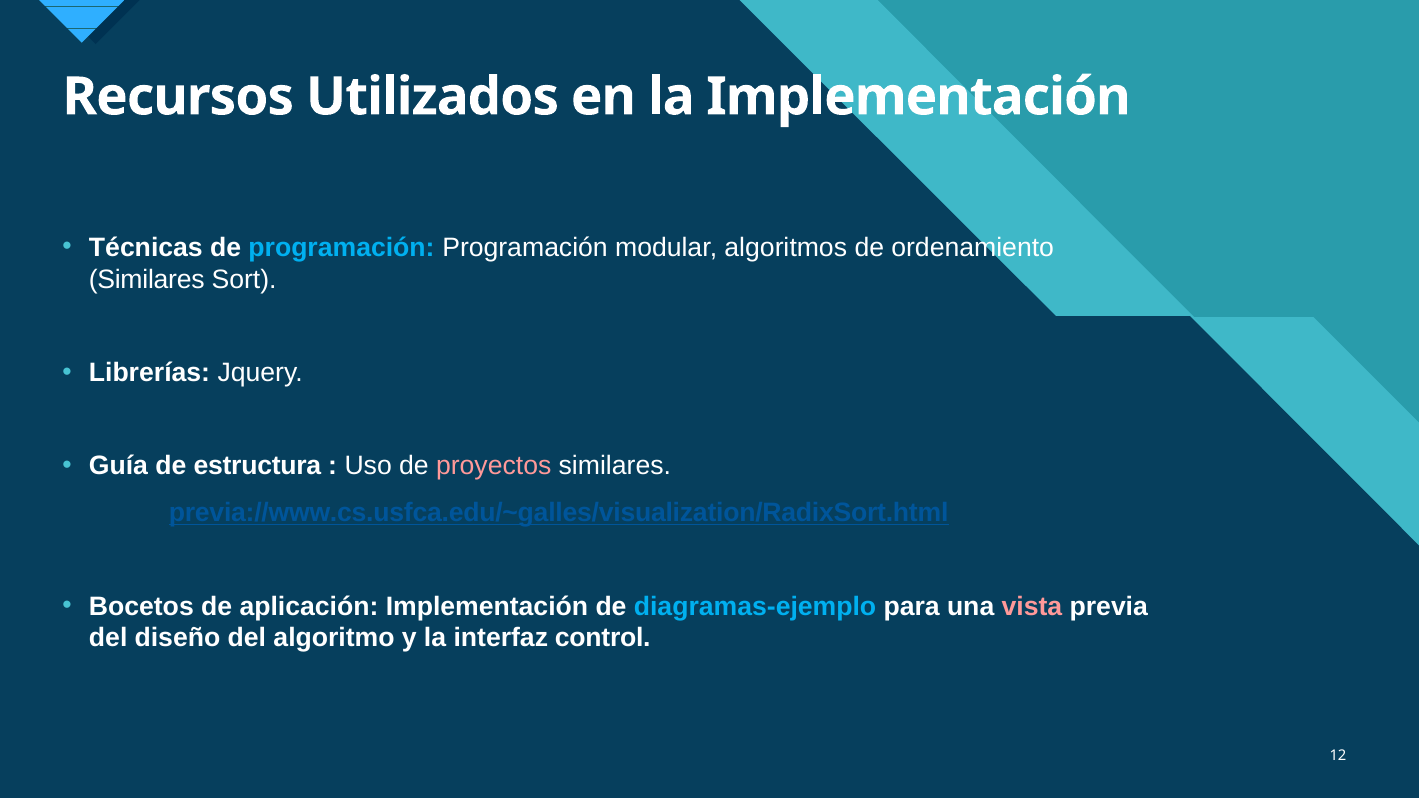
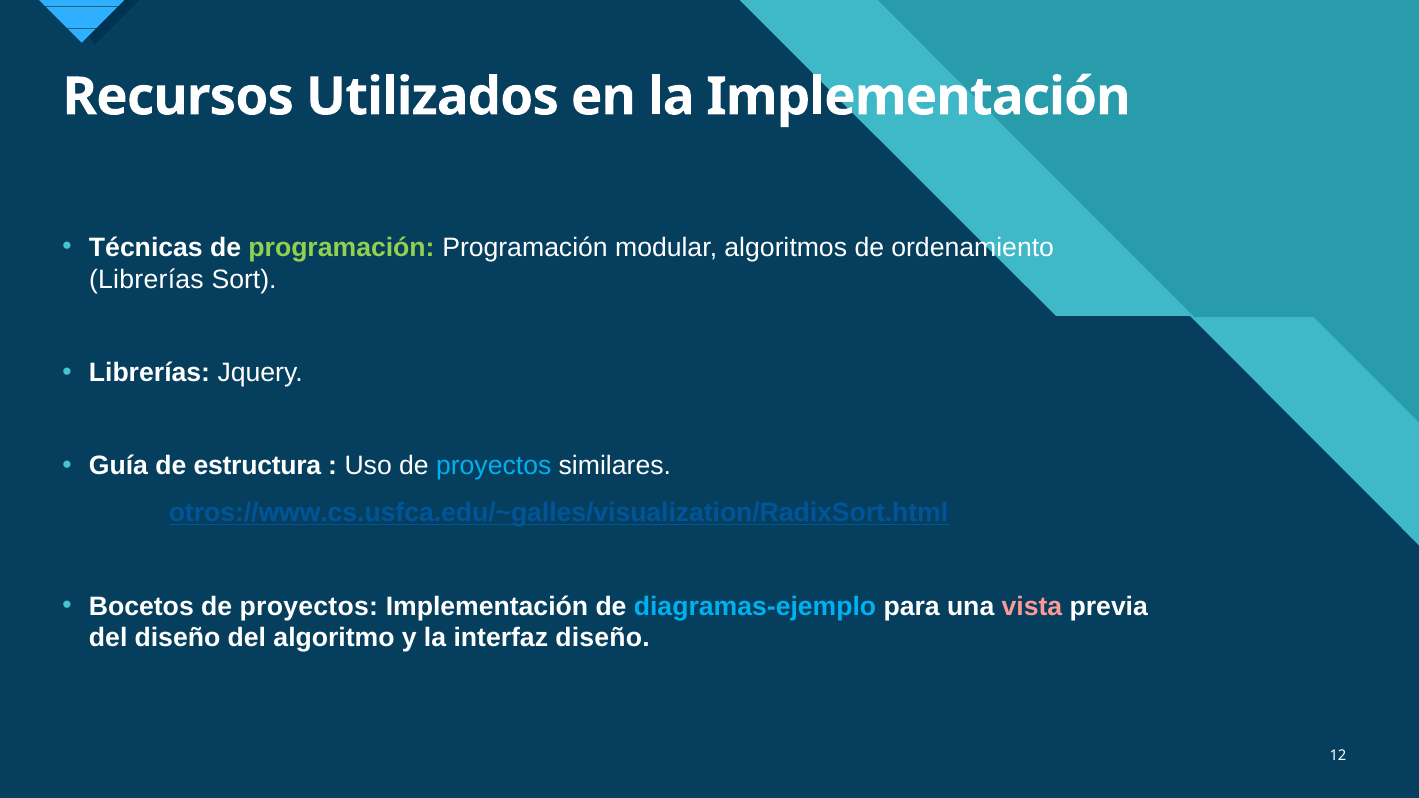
programación at (342, 247) colour: light blue -> light green
Similares at (147, 279): Similares -> Librerías
proyectos at (494, 466) colour: pink -> light blue
previa://www.cs.usfca.edu/~galles/visualization/RadixSort.html: previa://www.cs.usfca.edu/~galles/visualization/RadixSort.html -> otros://www.cs.usfca.edu/~galles/visualization/RadixSort.html
Bocetos de aplicación: aplicación -> proyectos
interfaz control: control -> diseño
